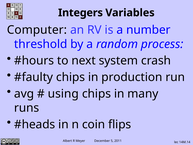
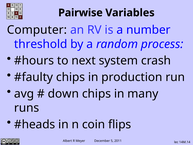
Integers: Integers -> Pairwise
using: using -> down
